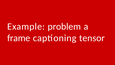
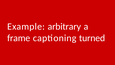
problem: problem -> arbitrary
tensor: tensor -> turned
